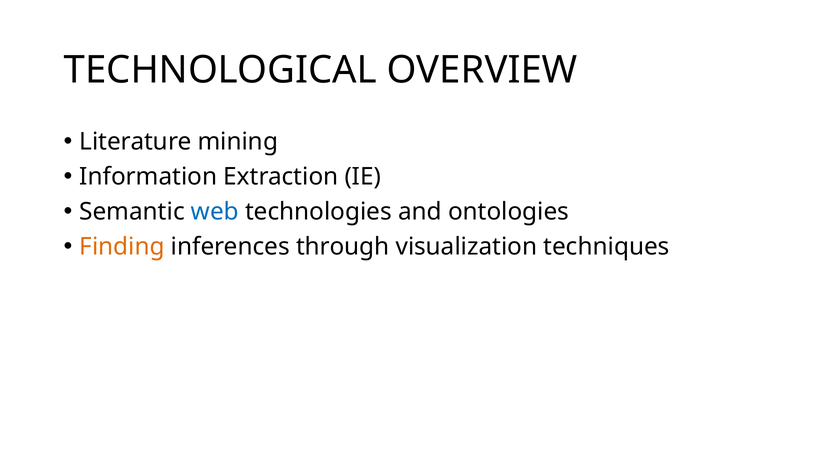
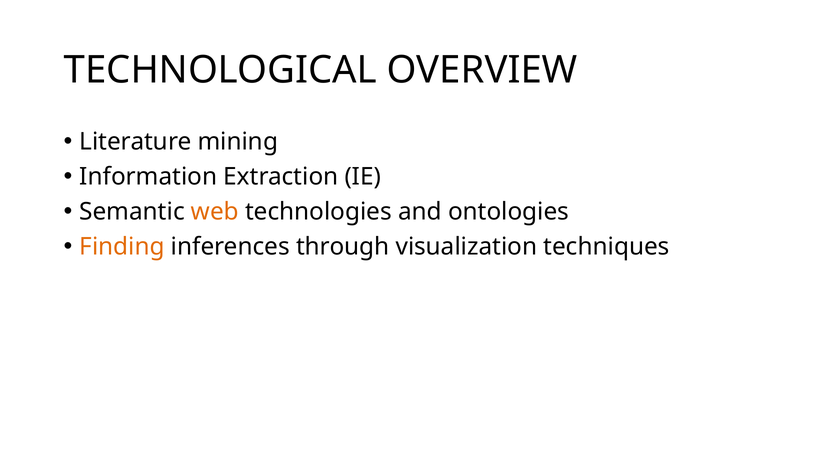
web colour: blue -> orange
